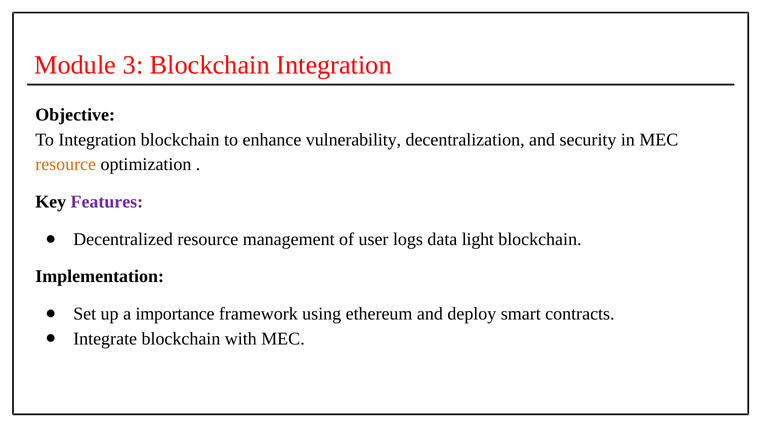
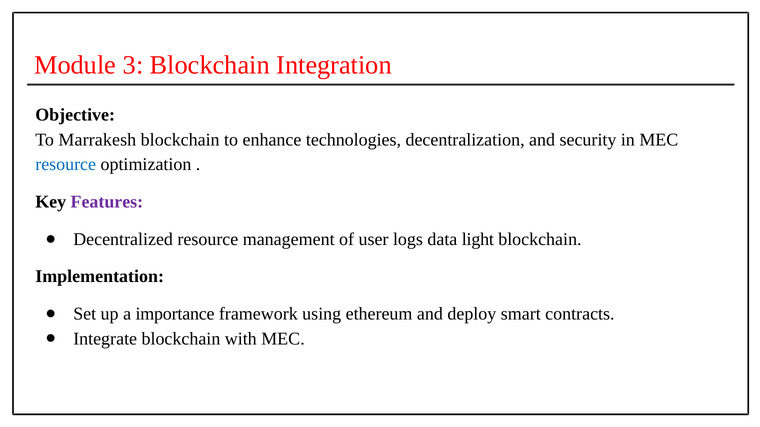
To Integration: Integration -> Marrakesh
vulnerability: vulnerability -> technologies
resource at (66, 165) colour: orange -> blue
